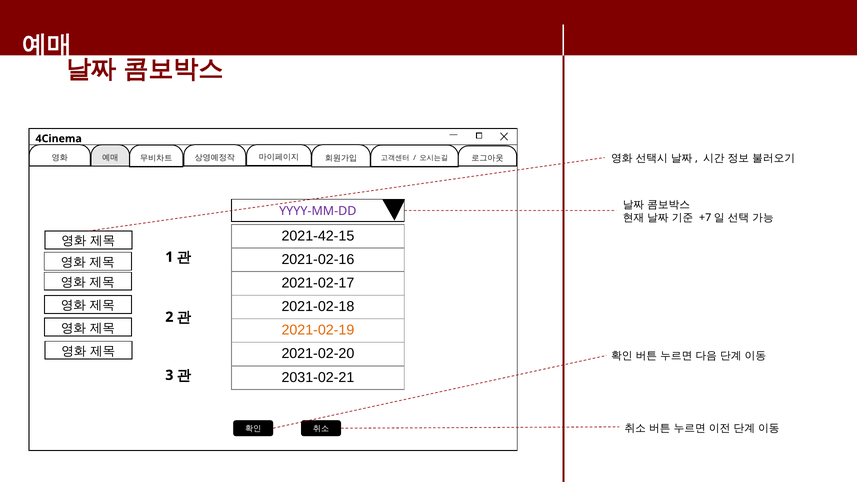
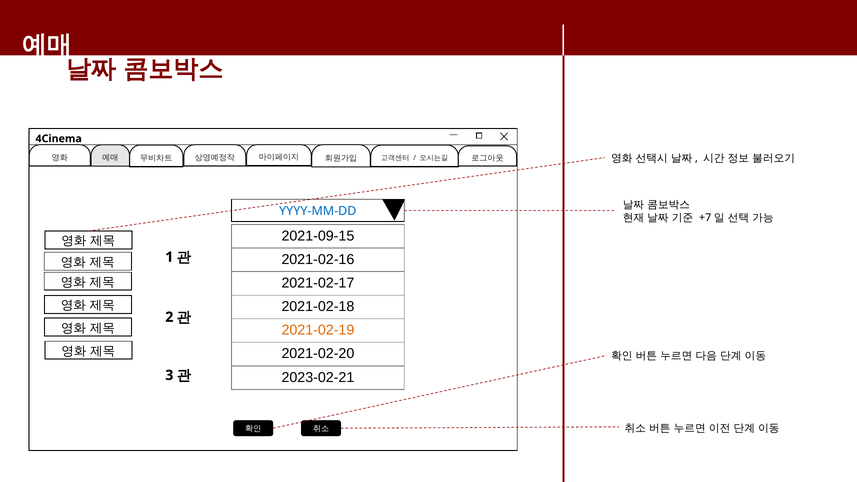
YYYY-MM-DD colour: purple -> blue
2021-42-15: 2021-42-15 -> 2021-09-15
2031-02-21: 2031-02-21 -> 2023-02-21
